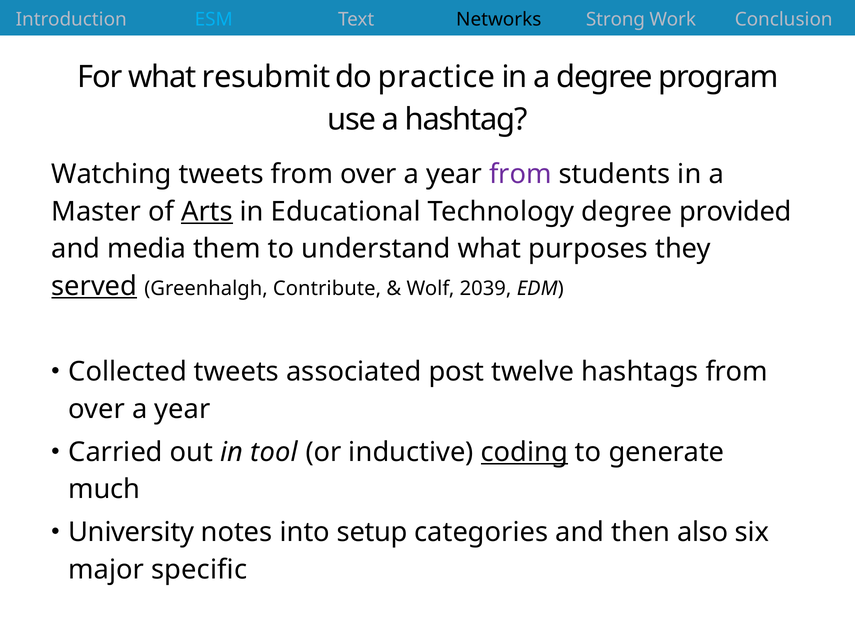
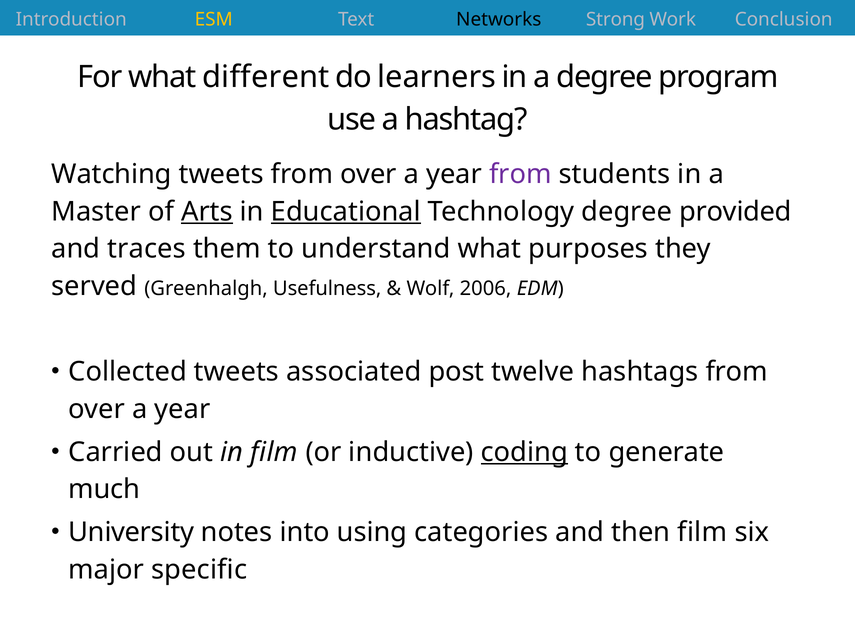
ESM colour: light blue -> yellow
resubmit: resubmit -> different
practice: practice -> learners
Educational underline: none -> present
media: media -> traces
served underline: present -> none
Contribute: Contribute -> Usefulness
2039: 2039 -> 2006
in tool: tool -> film
setup: setup -> using
then also: also -> film
